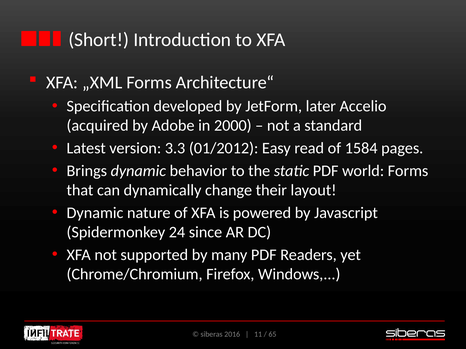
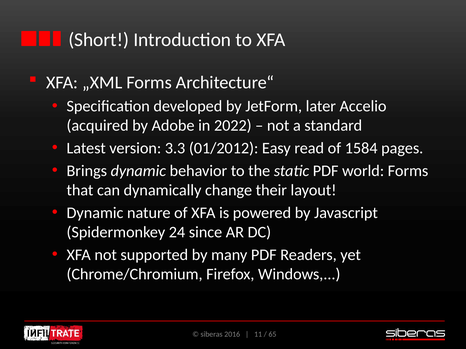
2000: 2000 -> 2022
